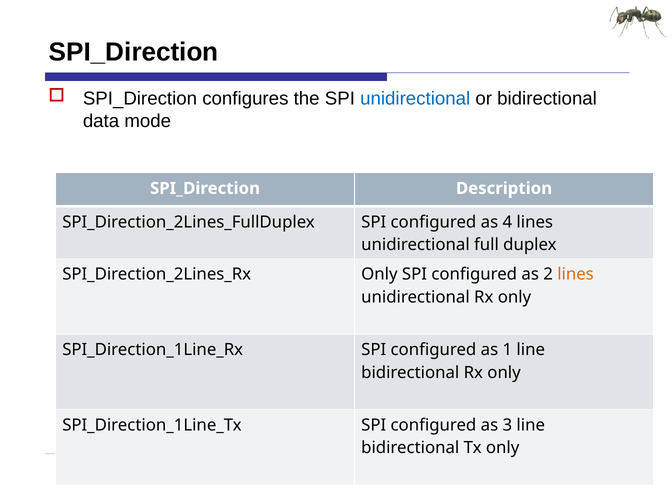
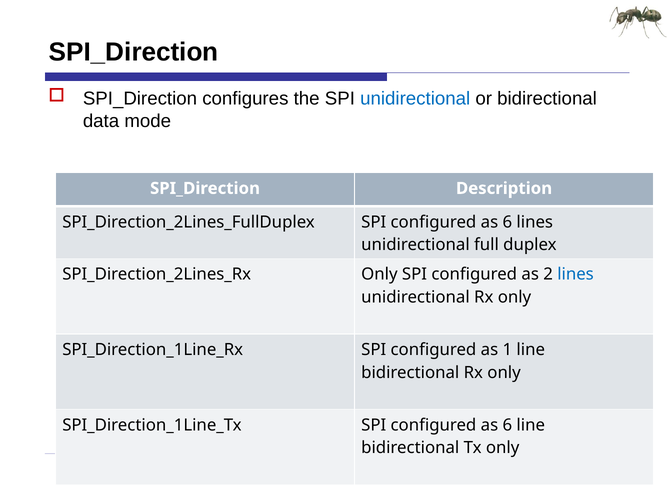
4 at (507, 222): 4 -> 6
lines at (576, 274) colour: orange -> blue
3 at (507, 425): 3 -> 6
